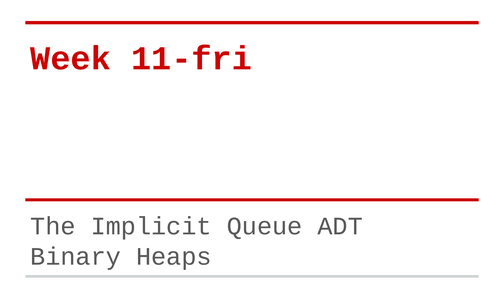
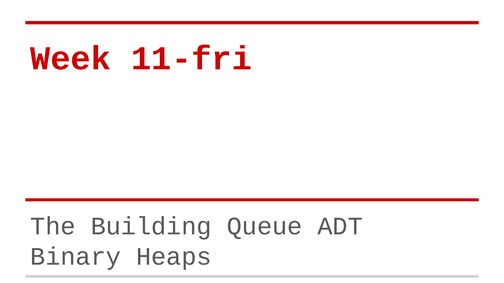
Implicit: Implicit -> Building
